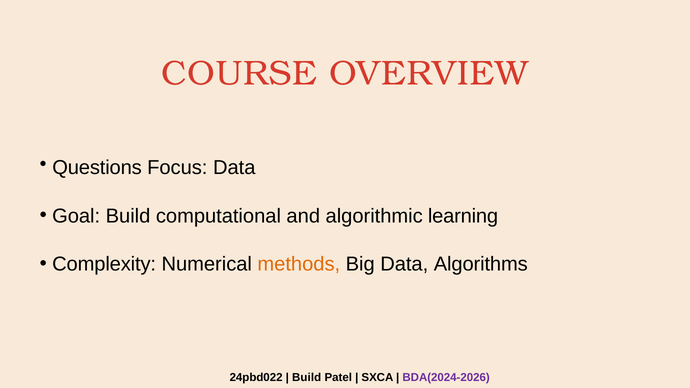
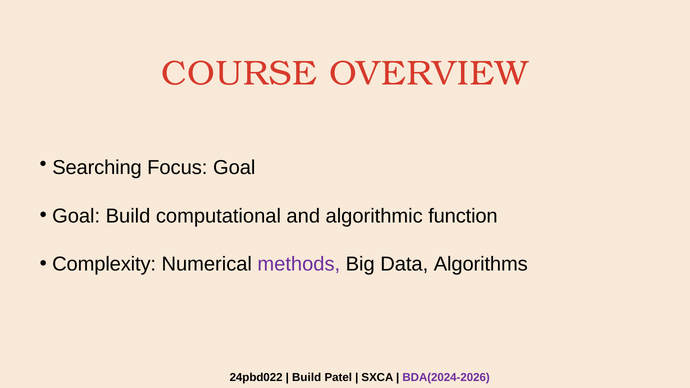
Questions: Questions -> Searching
Focus Data: Data -> Goal
learning: learning -> function
methods colour: orange -> purple
